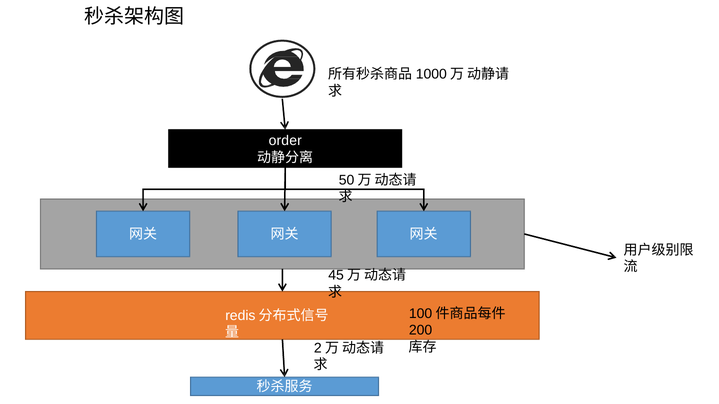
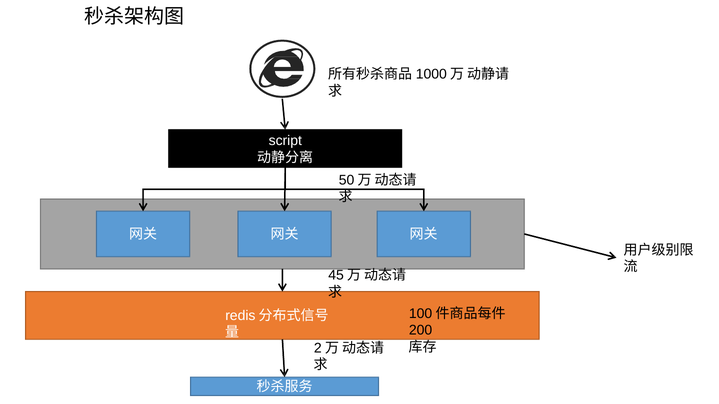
order: order -> script
